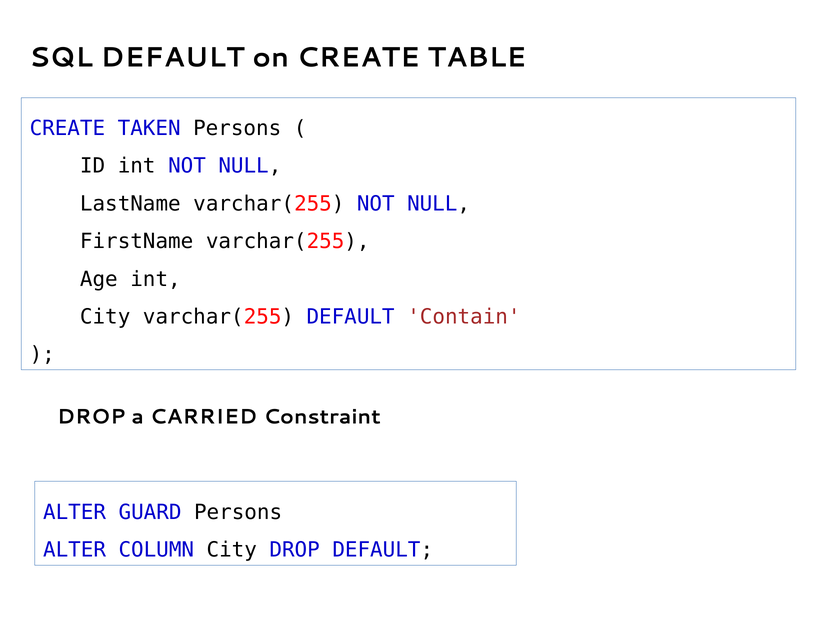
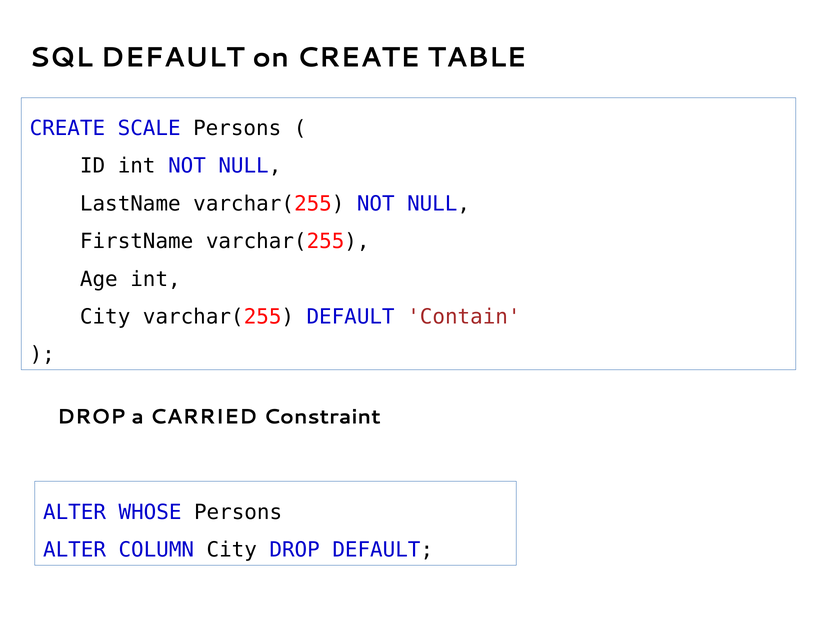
TAKEN: TAKEN -> SCALE
GUARD: GUARD -> WHOSE
